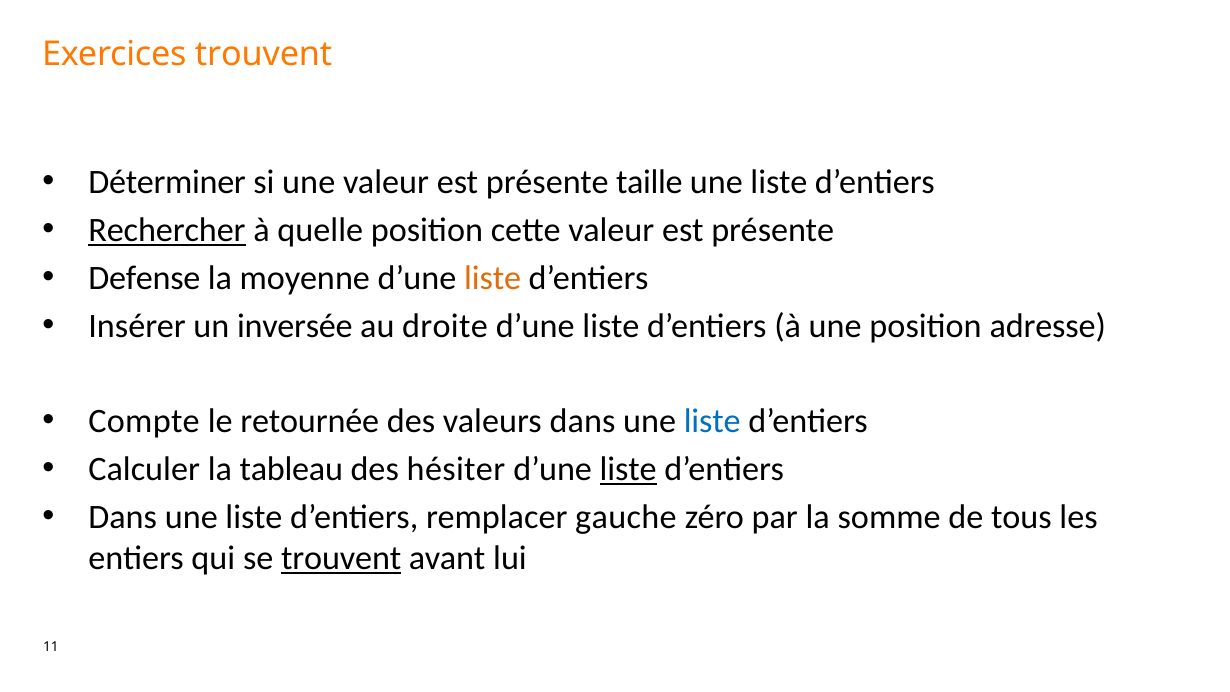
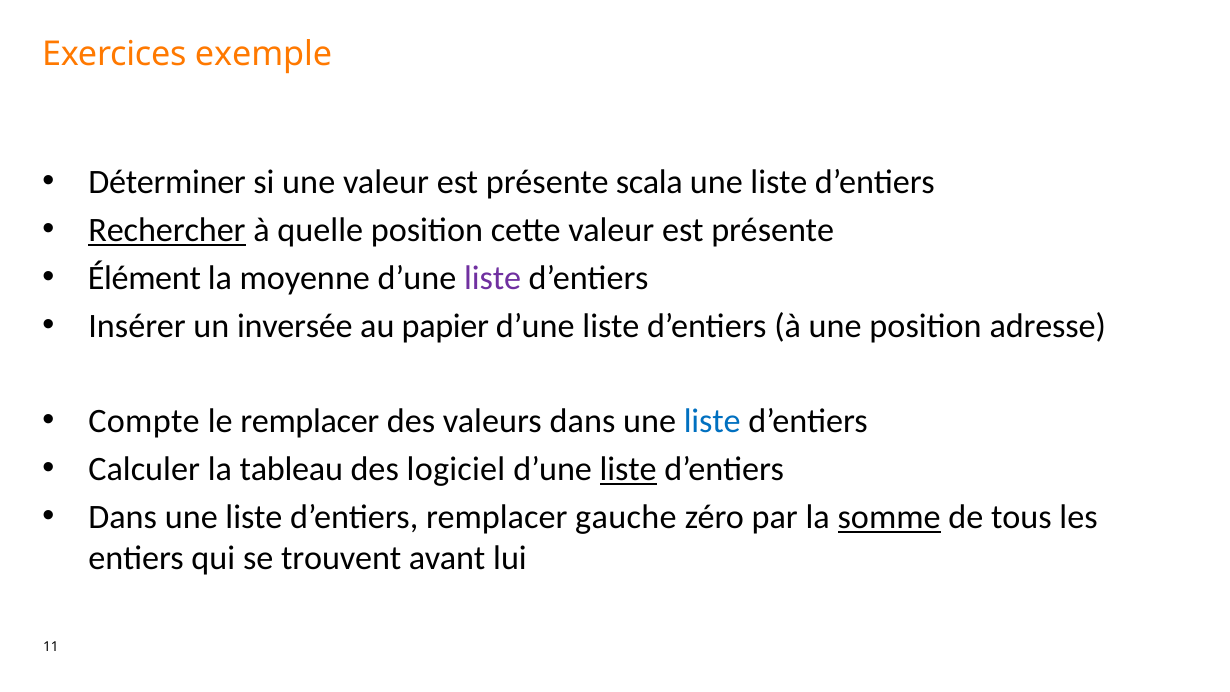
Exercices trouvent: trouvent -> exemple
taille: taille -> scala
Defense: Defense -> Élément
liste at (493, 278) colour: orange -> purple
droite: droite -> papier
le retournée: retournée -> remplacer
hésiter: hésiter -> logiciel
somme underline: none -> present
trouvent at (341, 558) underline: present -> none
